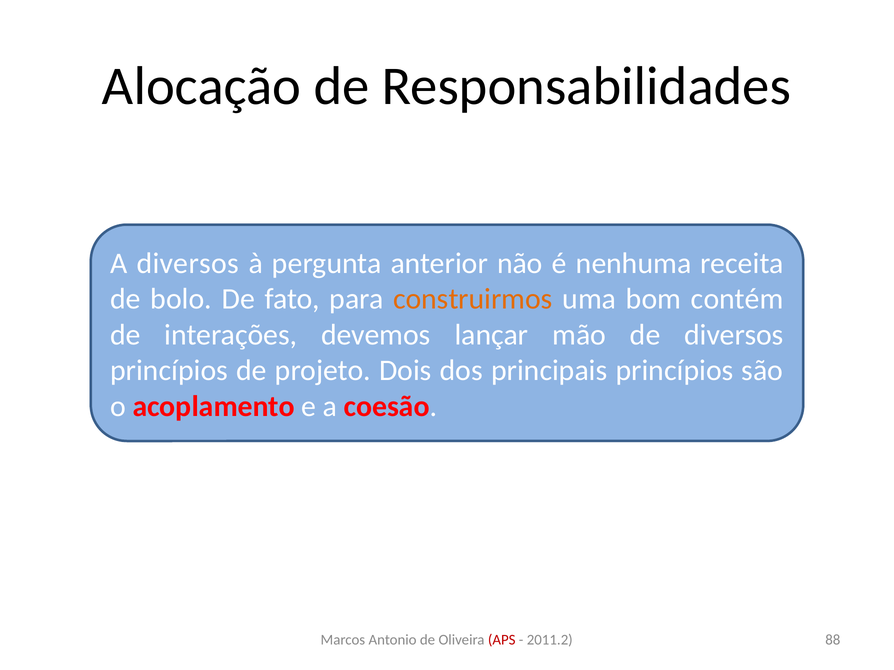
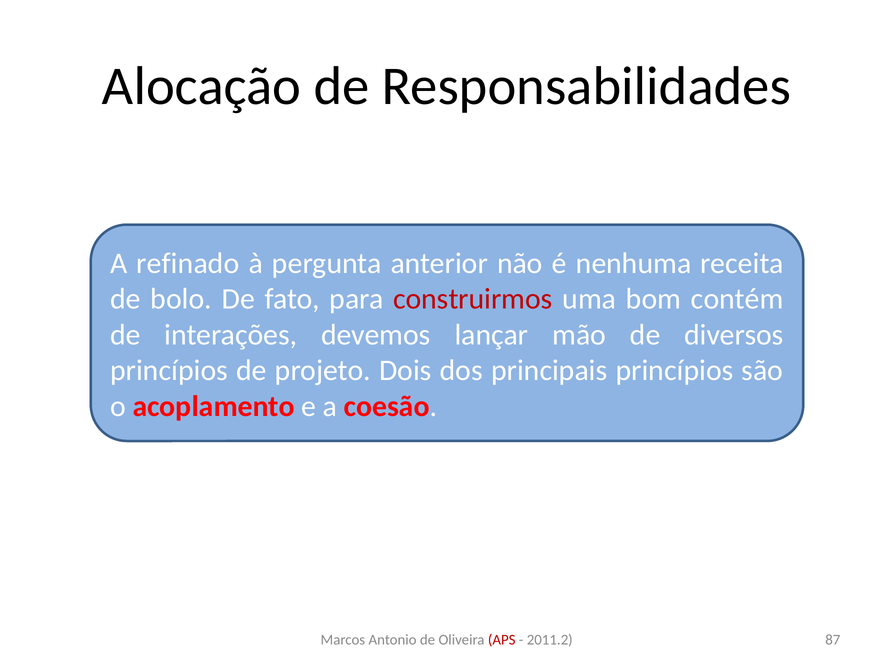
A diversos: diversos -> refinado
construirmos colour: orange -> red
88: 88 -> 87
